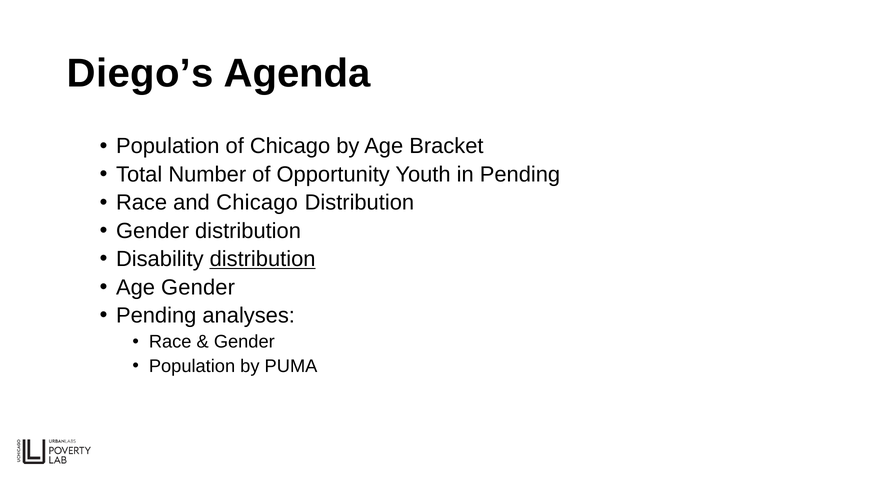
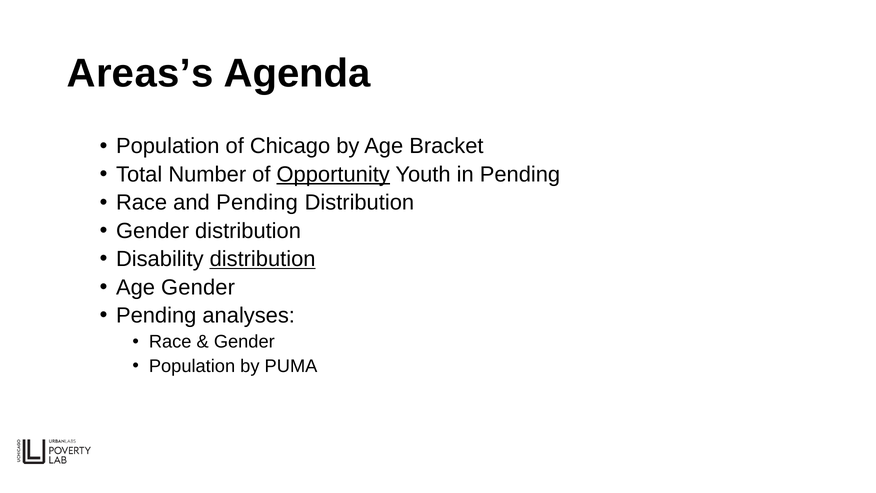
Diego’s: Diego’s -> Areas’s
Opportunity underline: none -> present
and Chicago: Chicago -> Pending
